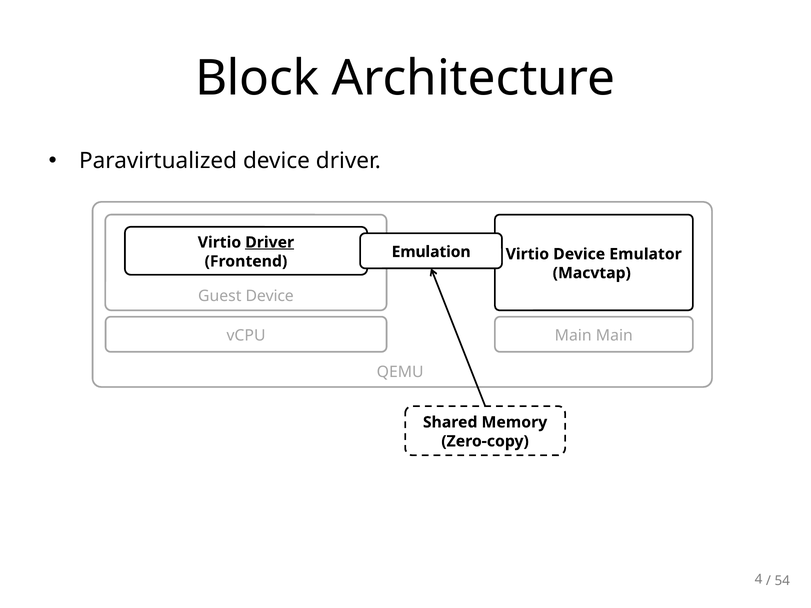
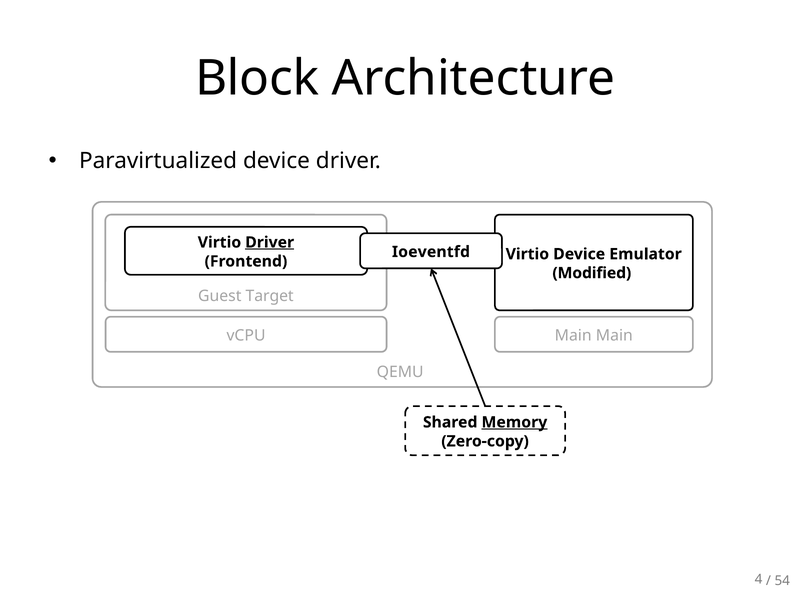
Emulation: Emulation -> Ioeventfd
Macvtap: Macvtap -> Modified
Guest Device: Device -> Target
Memory underline: none -> present
